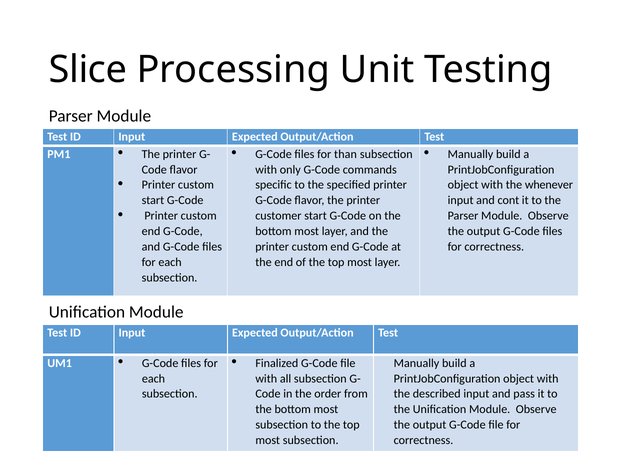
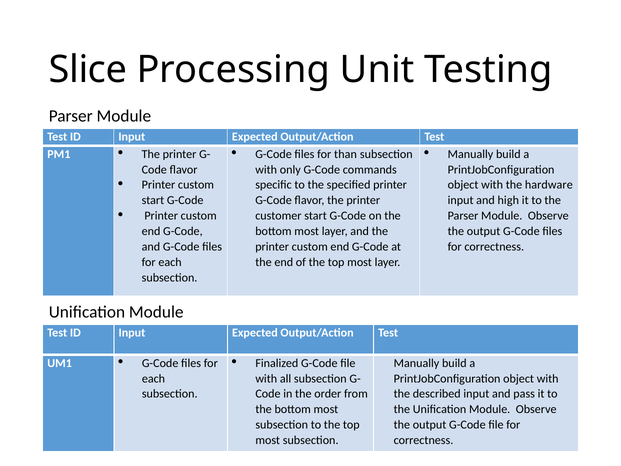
whenever: whenever -> hardware
cont: cont -> high
